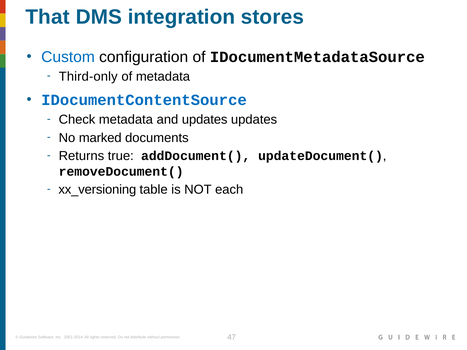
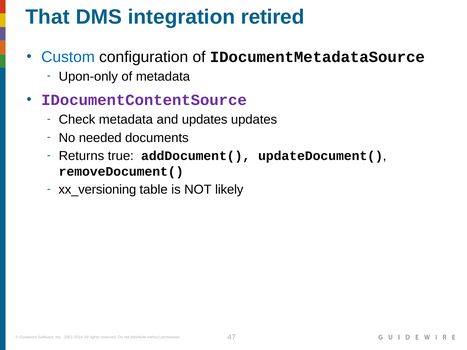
stores: stores -> retired
Third-only: Third-only -> Upon-only
IDocumentContentSource colour: blue -> purple
marked: marked -> needed
each: each -> likely
